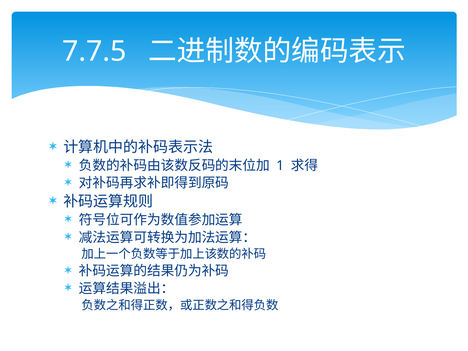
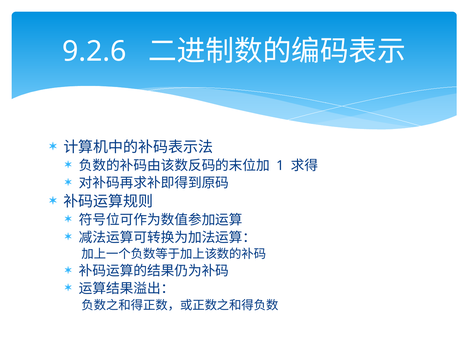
7.7.5: 7.7.5 -> 9.2.6
